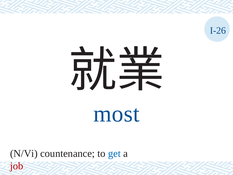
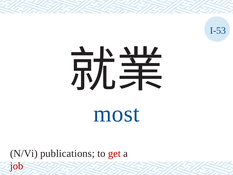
I-26: I-26 -> I-53
countenance: countenance -> publications
get colour: blue -> red
